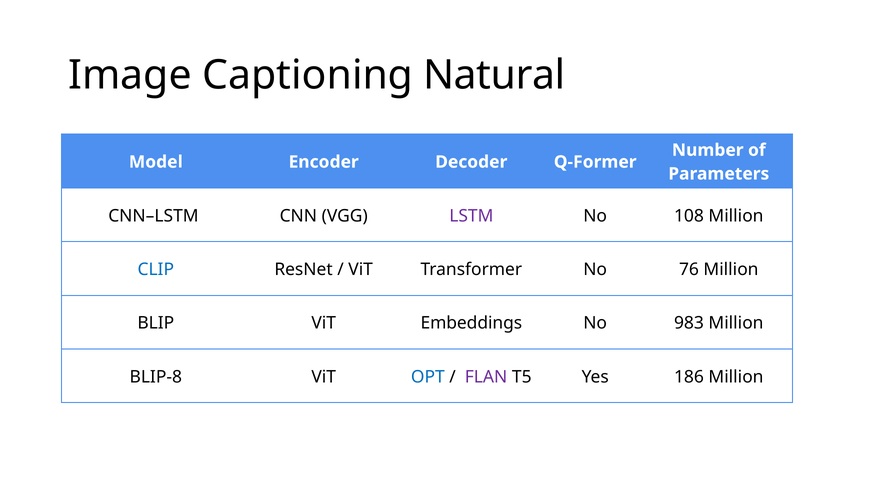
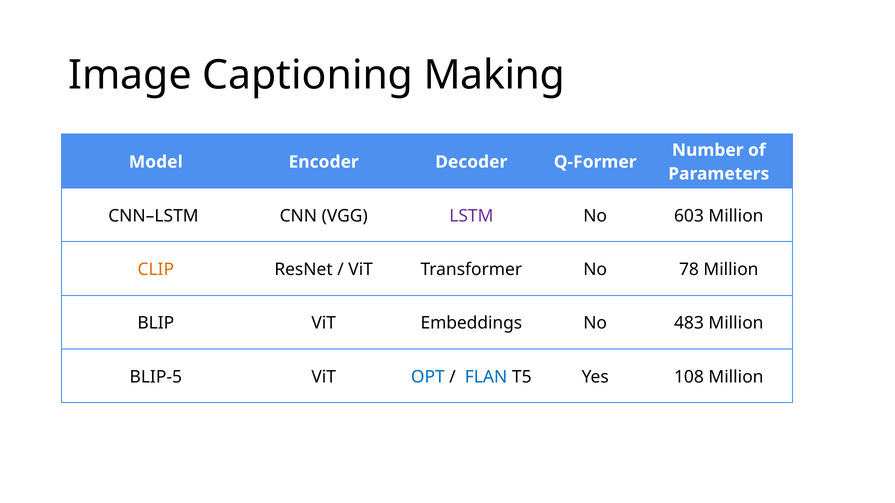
Natural: Natural -> Making
108: 108 -> 603
CLIP colour: blue -> orange
76: 76 -> 78
983: 983 -> 483
BLIP-8: BLIP-8 -> BLIP-5
FLAN colour: purple -> blue
186: 186 -> 108
